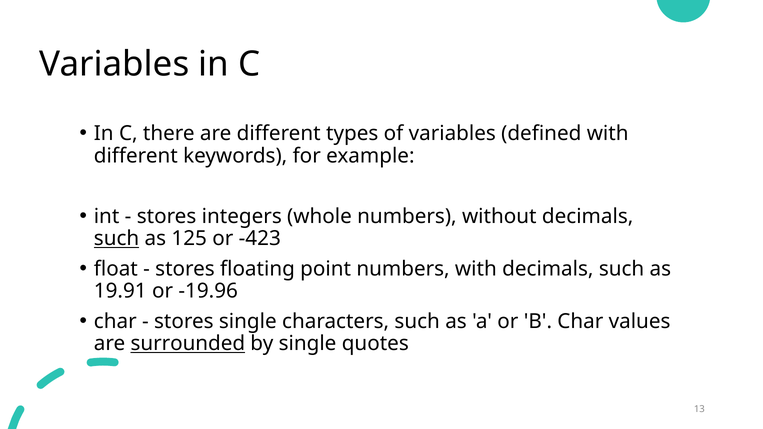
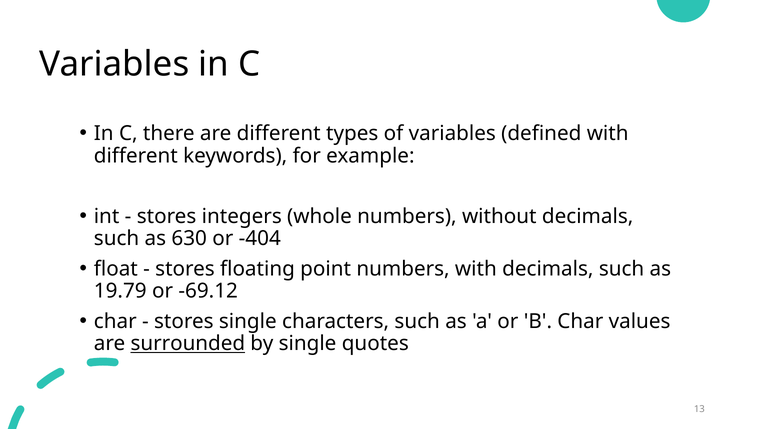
such at (117, 239) underline: present -> none
125: 125 -> 630
-423: -423 -> -404
19.91: 19.91 -> 19.79
-19.96: -19.96 -> -69.12
